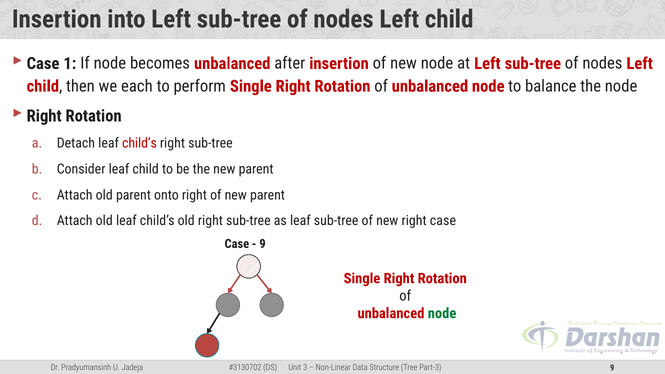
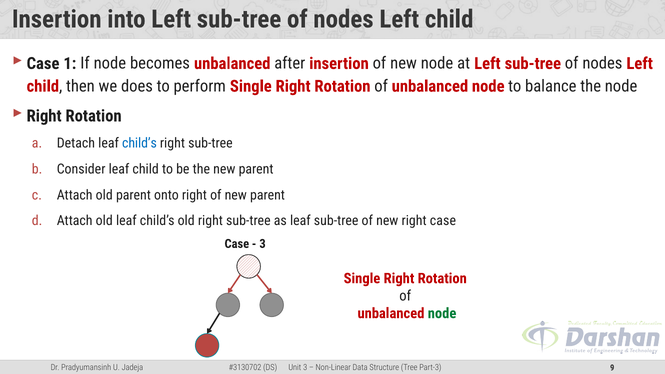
each: each -> does
child’s at (139, 143) colour: red -> blue
9 at (263, 244): 9 -> 3
